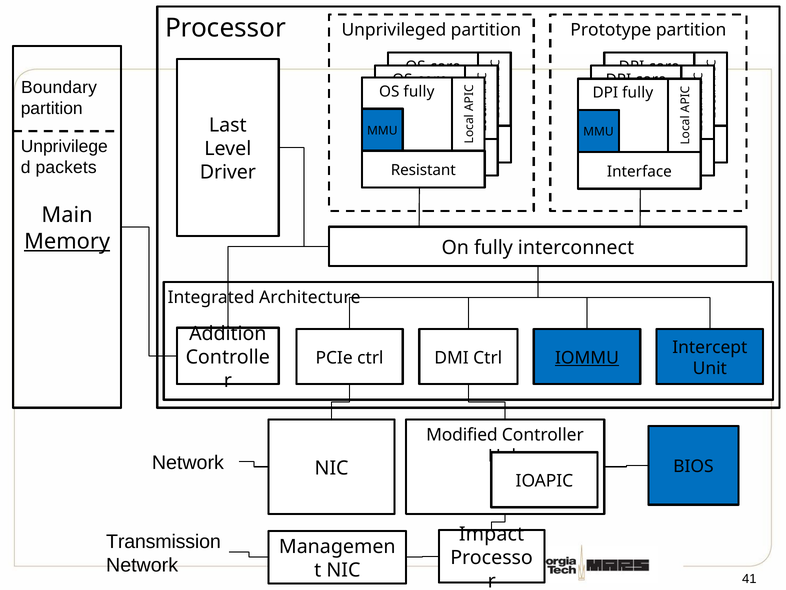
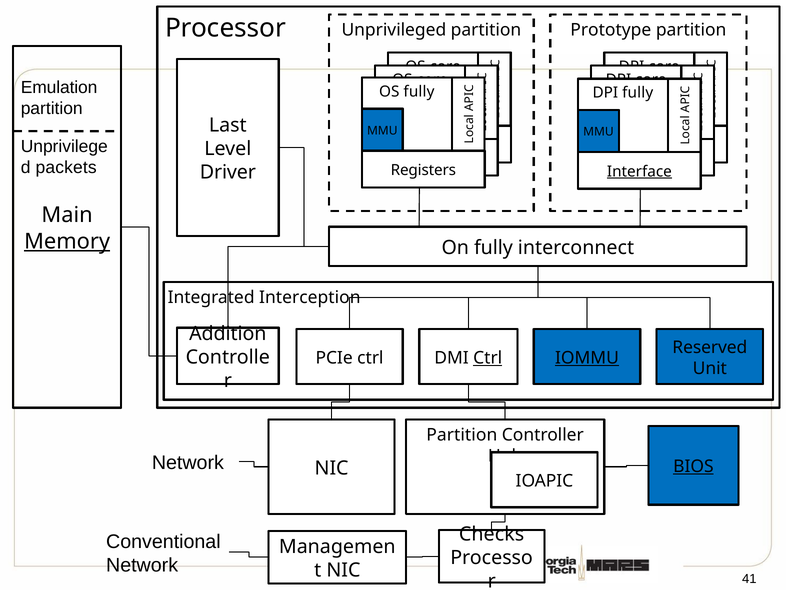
Boundary: Boundary -> Emulation
Resistant: Resistant -> Registers
Interface at (639, 171) underline: none -> present
Architecture: Architecture -> Interception
Intercept: Intercept -> Reserved
Ctrl at (488, 358) underline: none -> present
Modified at (462, 435): Modified -> Partition
BIOS underline: none -> present
Impact: Impact -> Checks
Transmission: Transmission -> Conventional
